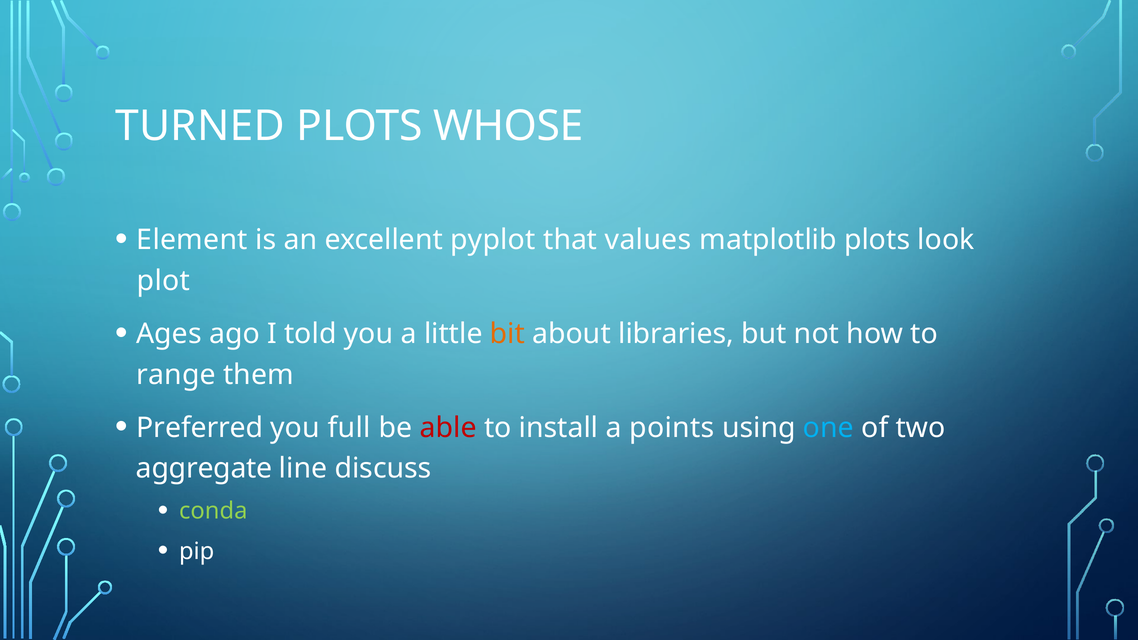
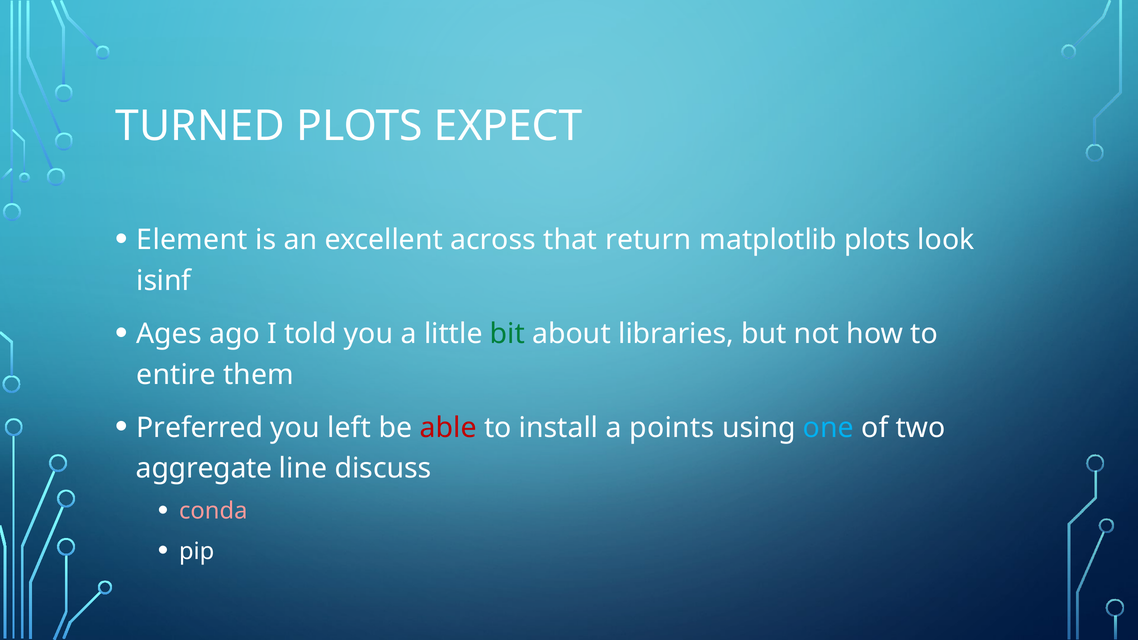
WHOSE: WHOSE -> EXPECT
pyplot: pyplot -> across
values: values -> return
plot: plot -> isinf
bit colour: orange -> green
range: range -> entire
full: full -> left
conda colour: light green -> pink
